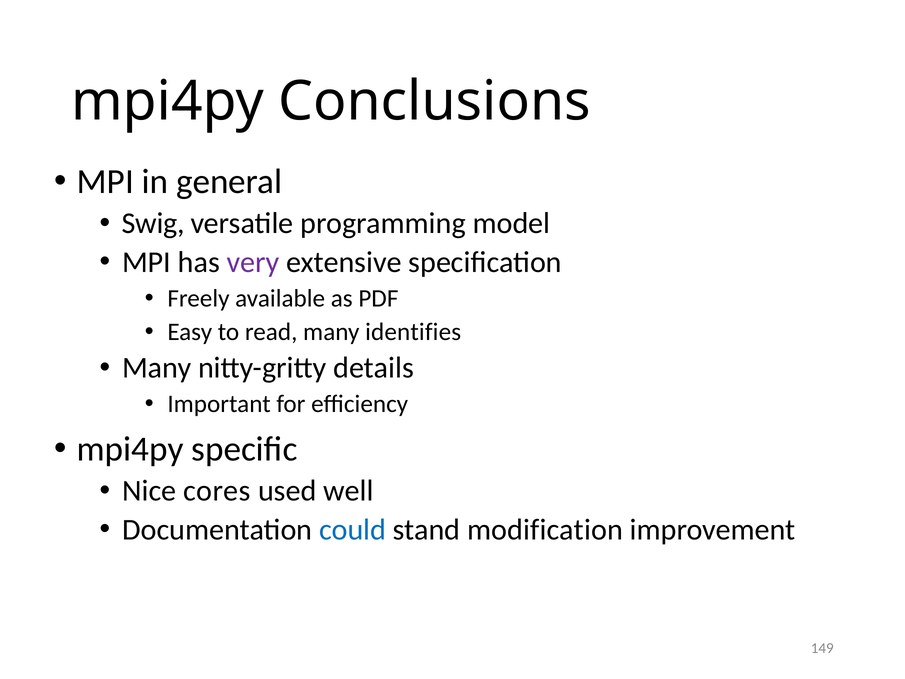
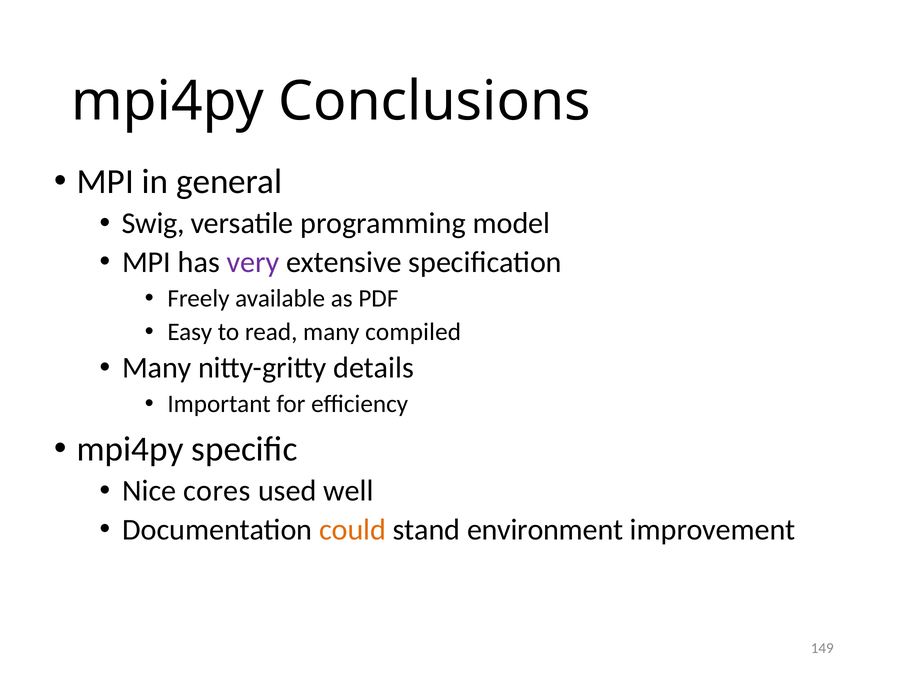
identifies: identifies -> compiled
could colour: blue -> orange
modification: modification -> environment
